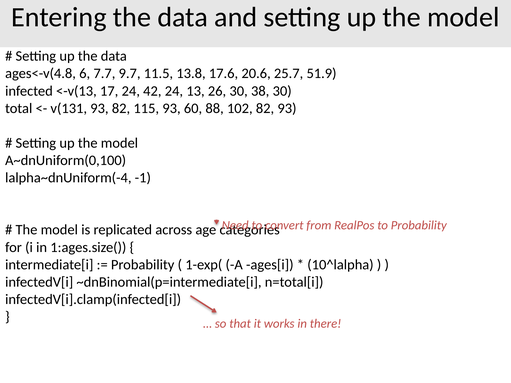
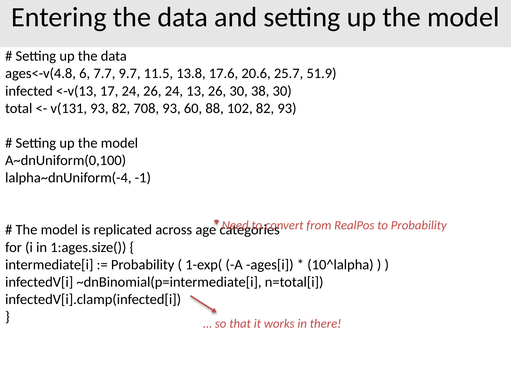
24 42: 42 -> 26
115: 115 -> 708
